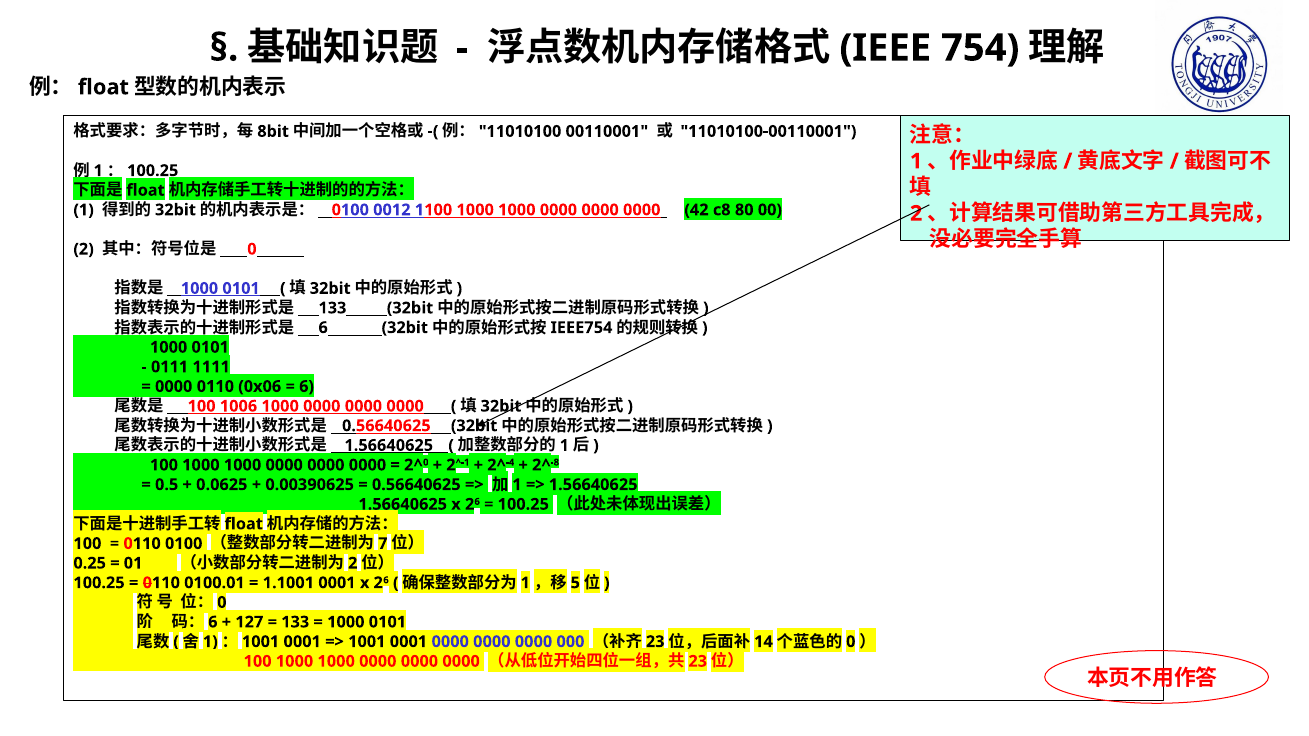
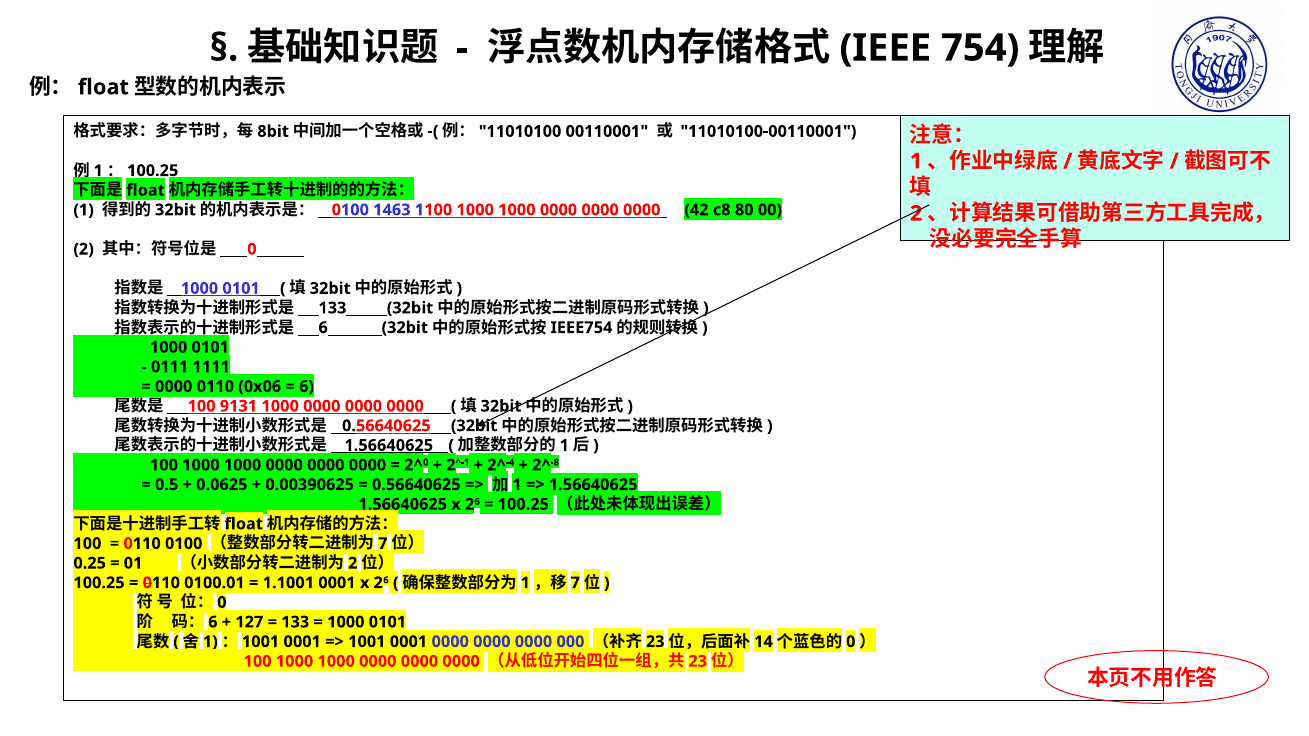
0012: 0012 -> 1463
1006: 1006 -> 9131
5 at (575, 583): 5 -> 7
